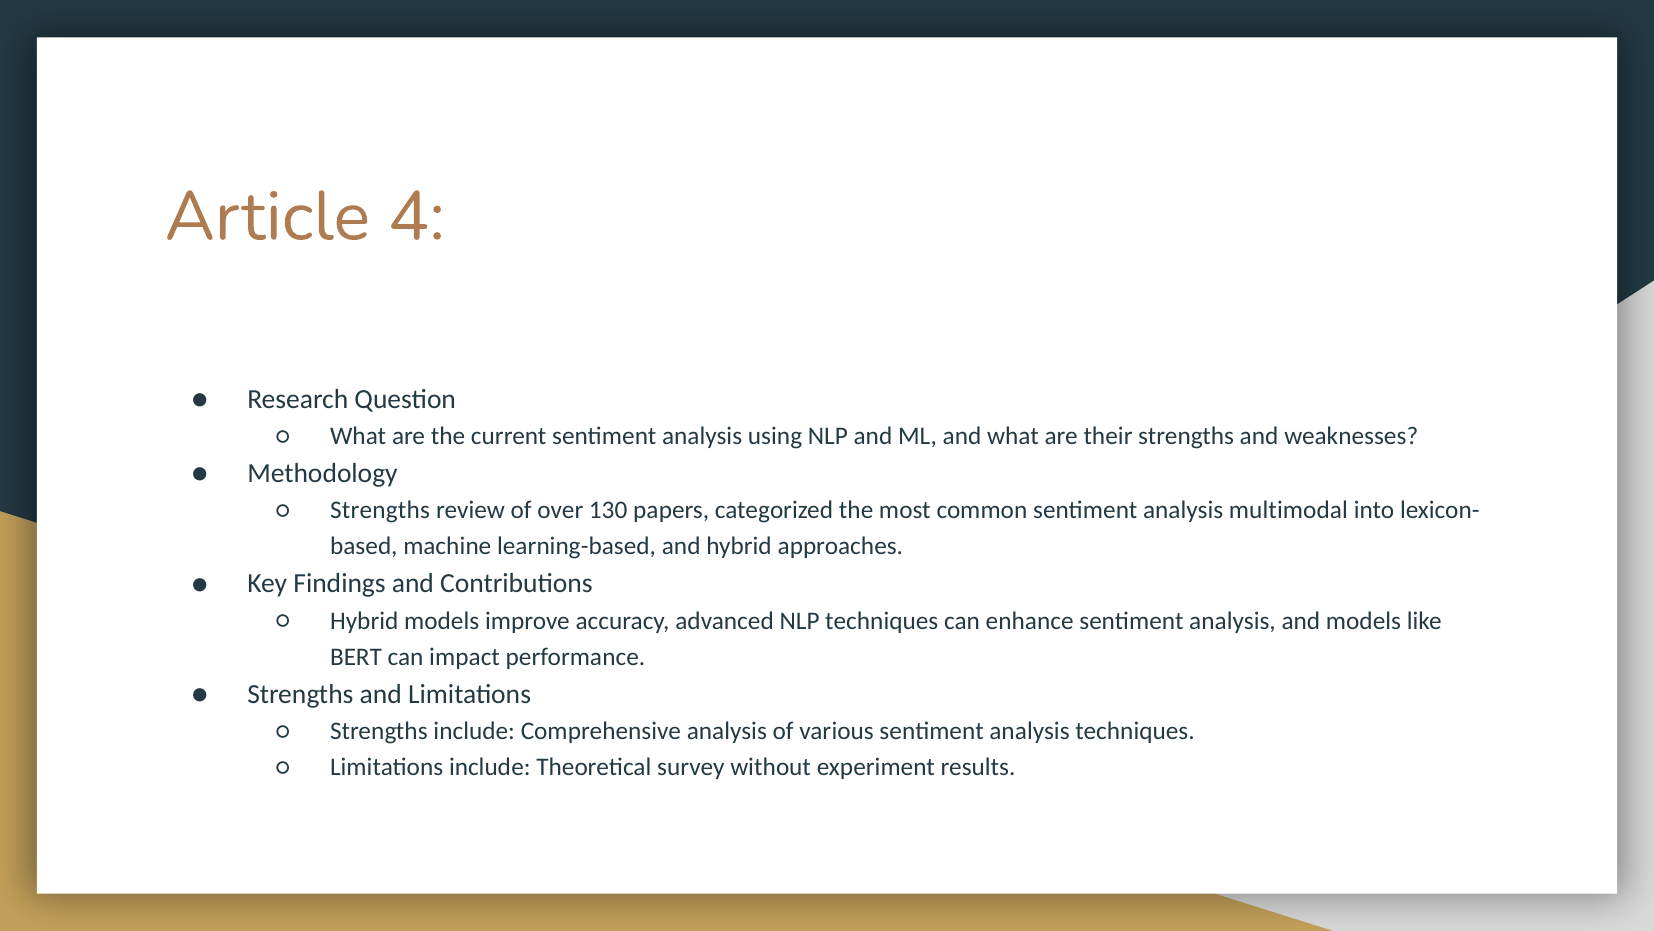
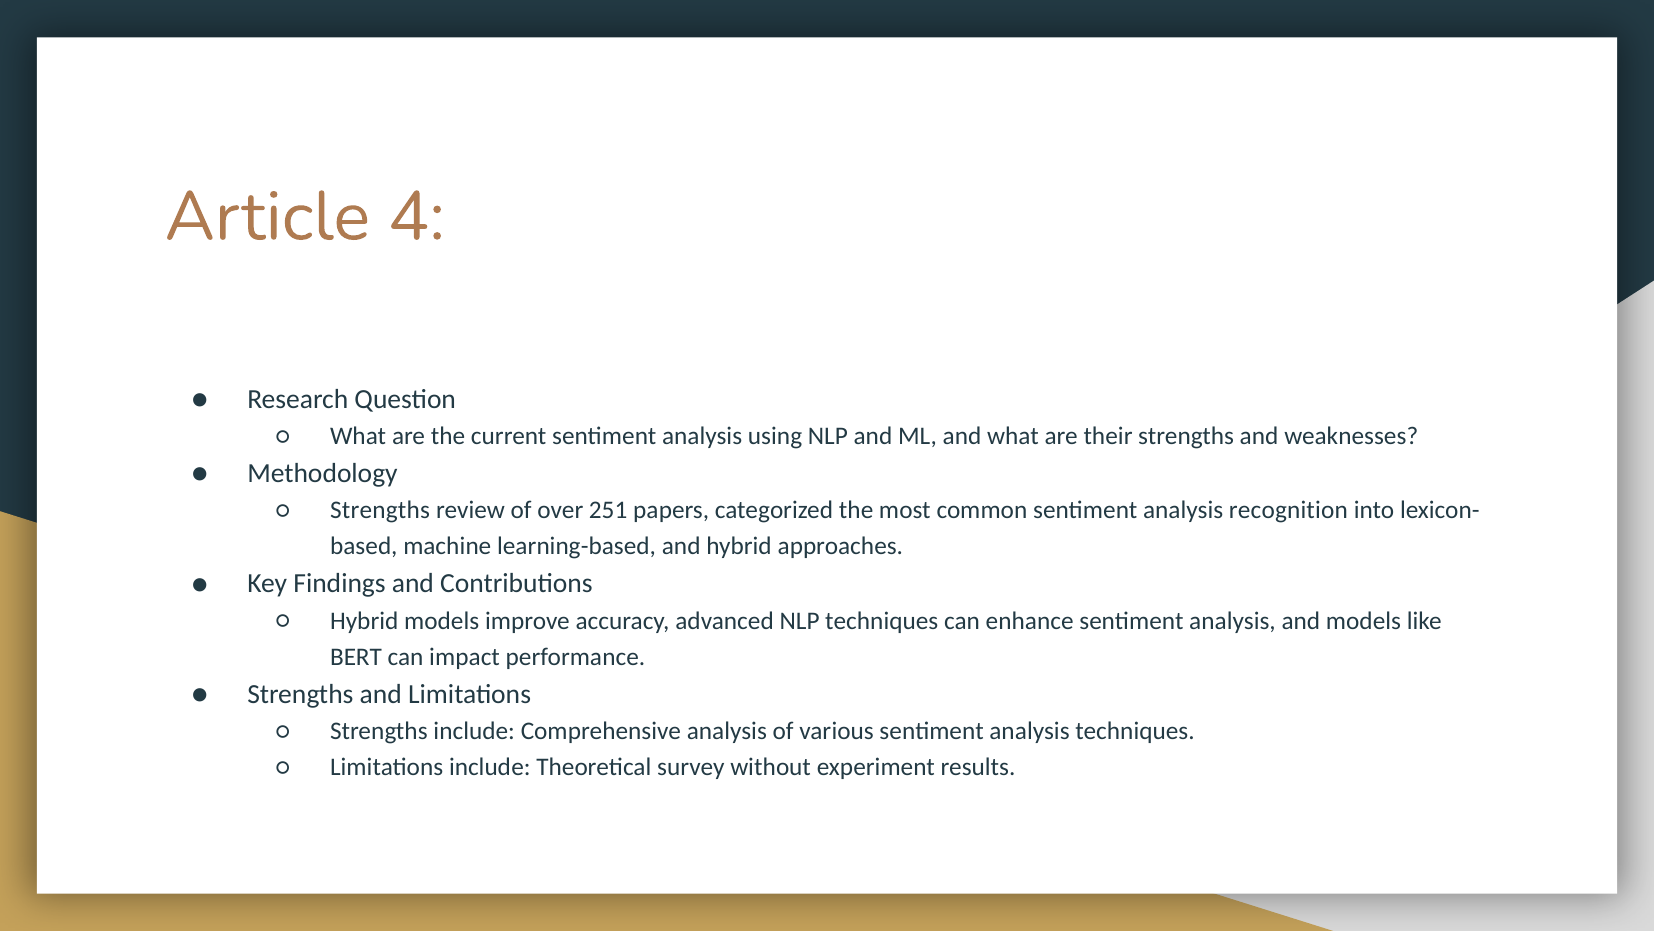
130: 130 -> 251
multimodal: multimodal -> recognition
